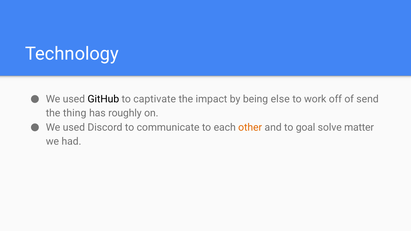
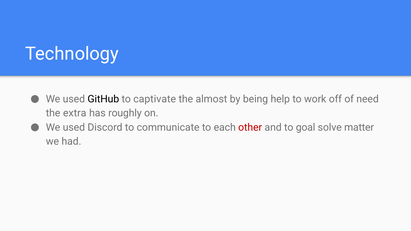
impact: impact -> almost
else: else -> help
send: send -> need
thing: thing -> extra
other colour: orange -> red
